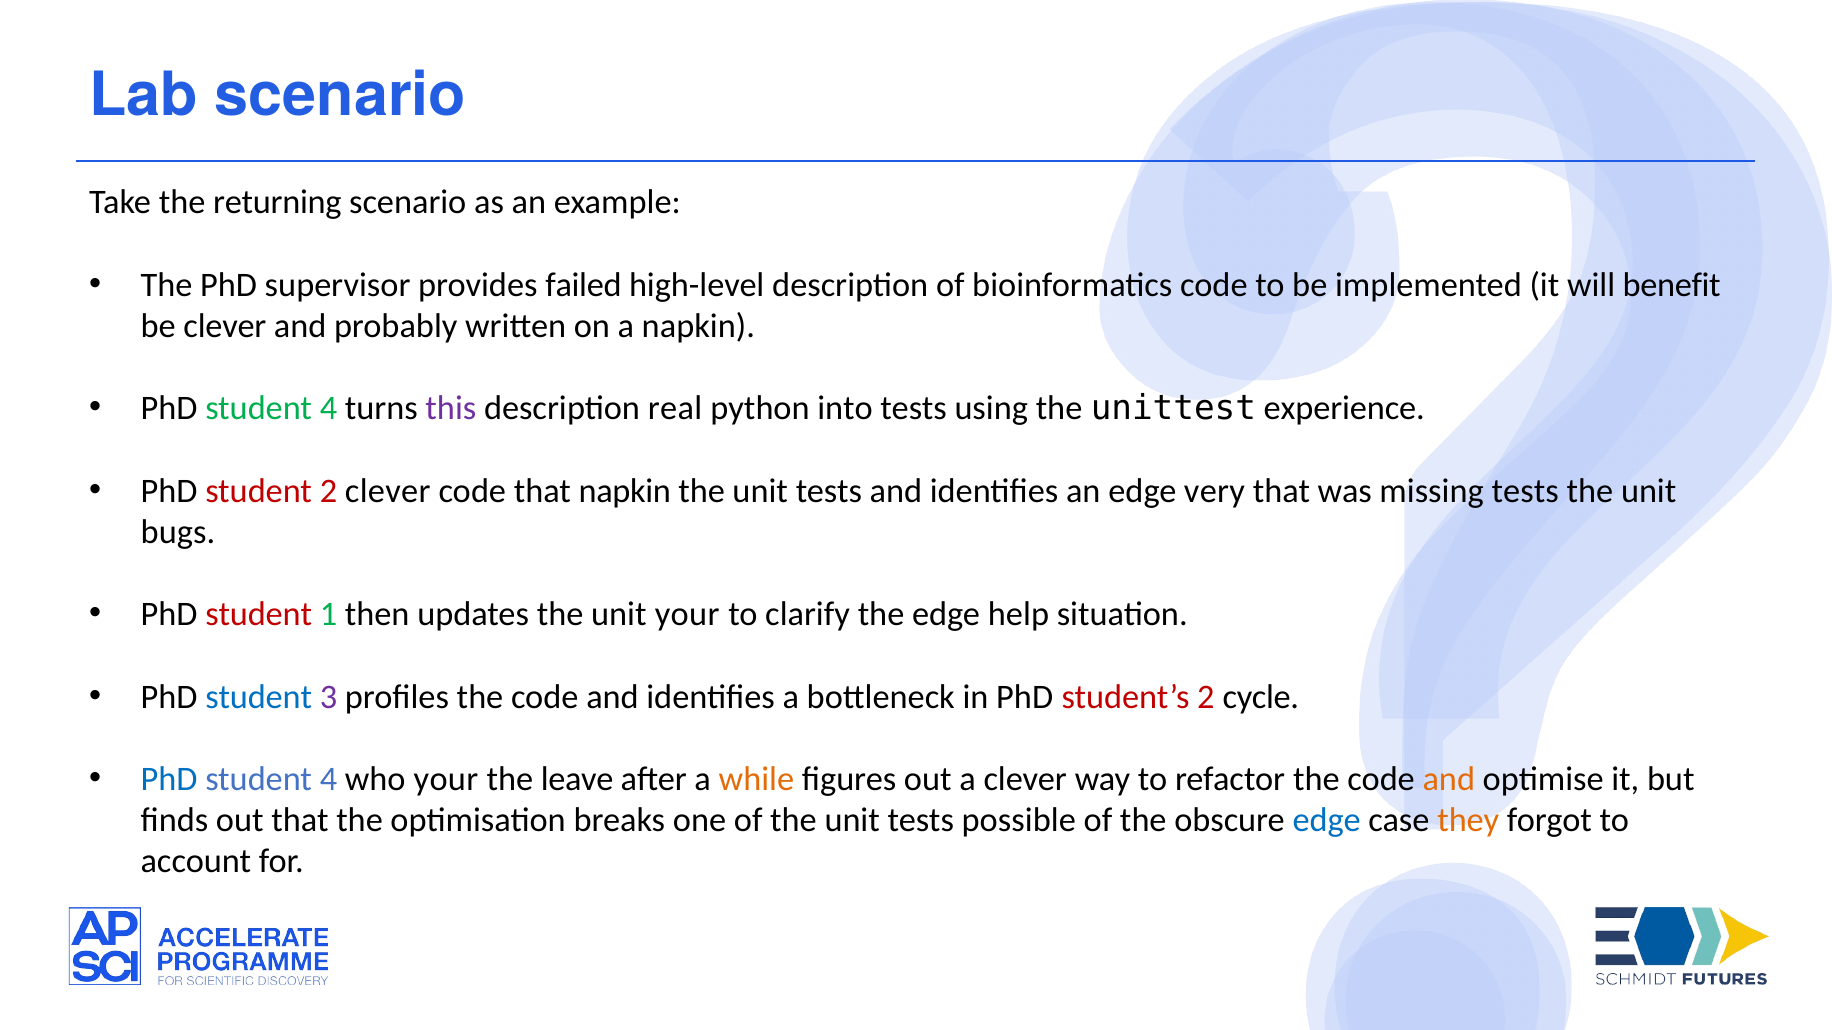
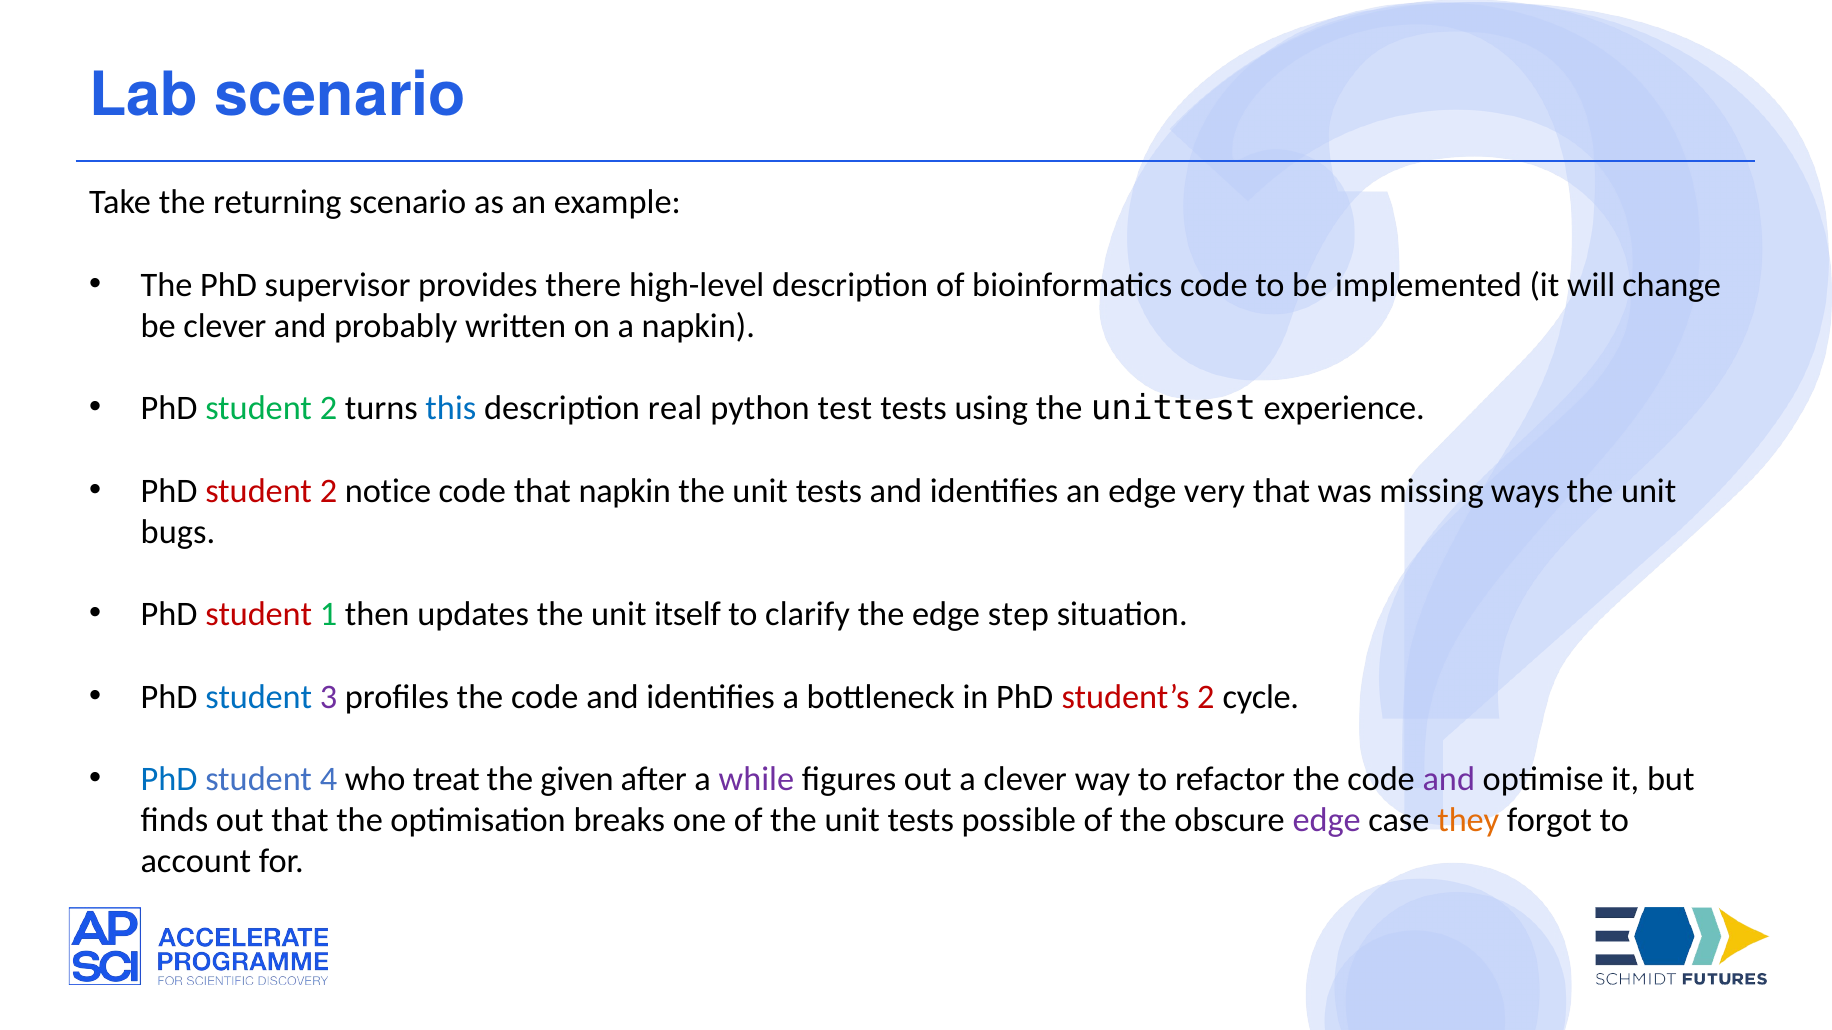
failed: failed -> there
benefit: benefit -> change
4 at (328, 409): 4 -> 2
this colour: purple -> blue
into: into -> test
2 clever: clever -> notice
missing tests: tests -> ways
unit your: your -> itself
help: help -> step
who your: your -> treat
leave: leave -> given
while colour: orange -> purple
and at (1449, 780) colour: orange -> purple
edge at (1327, 821) colour: blue -> purple
